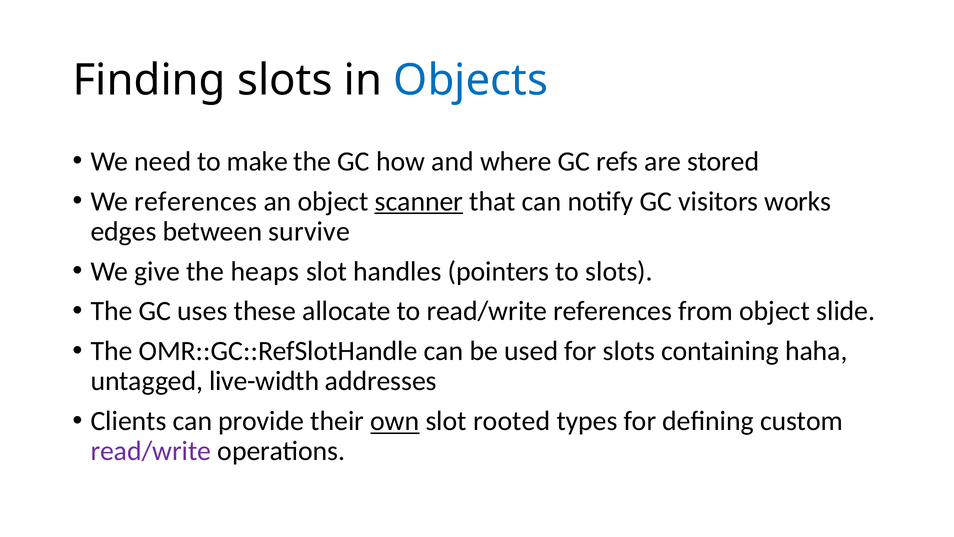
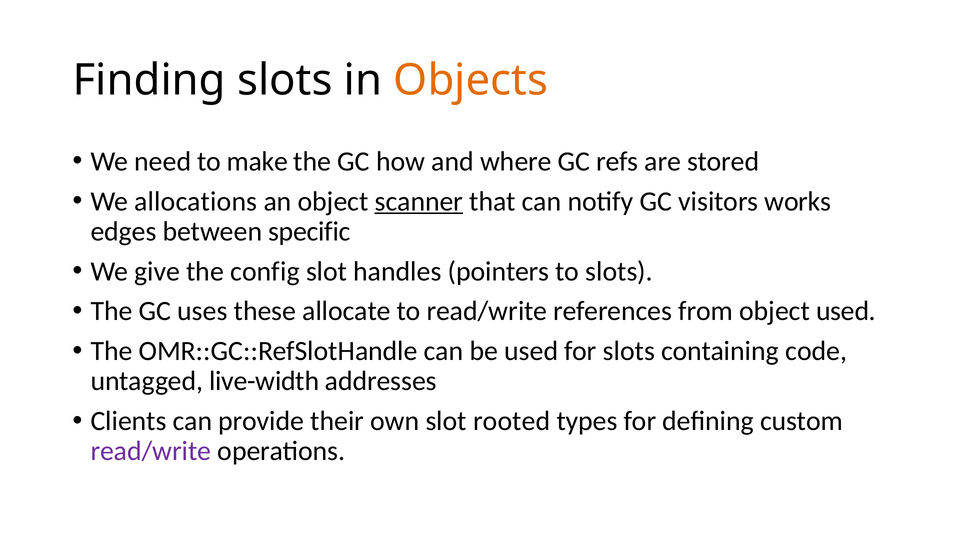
Objects colour: blue -> orange
We references: references -> allocations
survive: survive -> specific
heaps: heaps -> config
object slide: slide -> used
haha: haha -> code
own underline: present -> none
